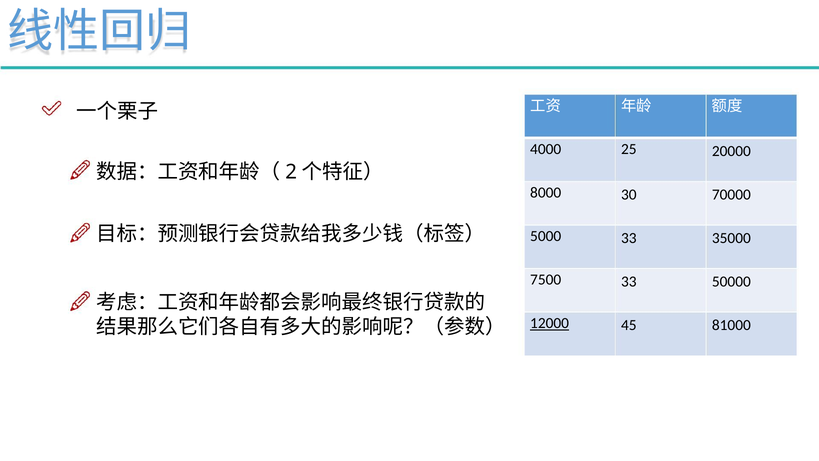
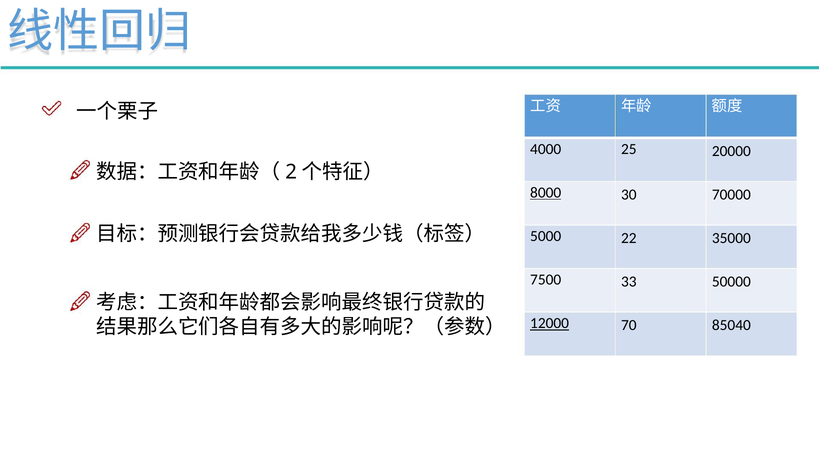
8000 underline: none -> present
33 at (629, 238): 33 -> 22
81000: 81000 -> 85040
45: 45 -> 70
